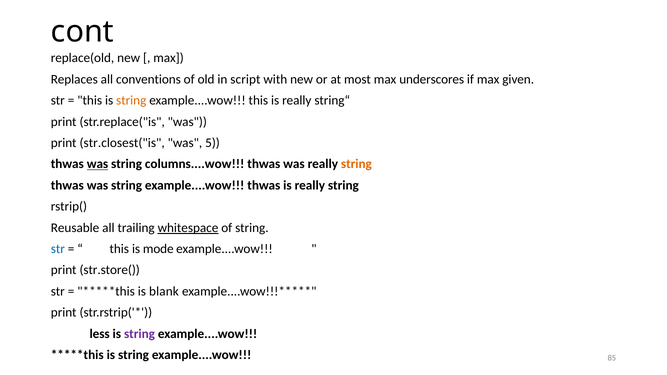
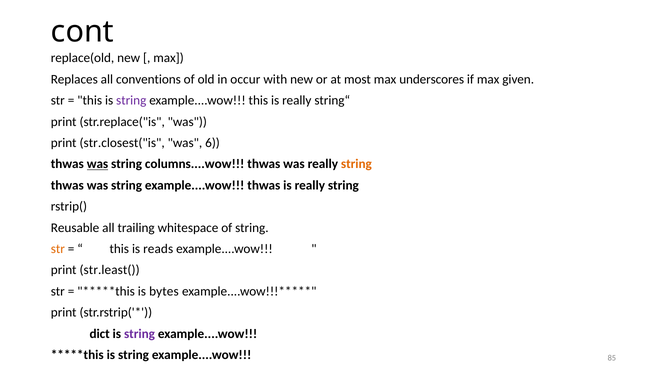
script: script -> occur
string at (131, 101) colour: orange -> purple
5: 5 -> 6
whitespace underline: present -> none
str at (58, 249) colour: blue -> orange
mode: mode -> reads
str.store(: str.store( -> str.least(
blank: blank -> bytes
less: less -> dict
